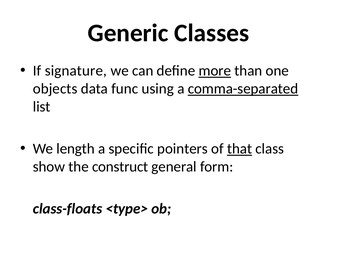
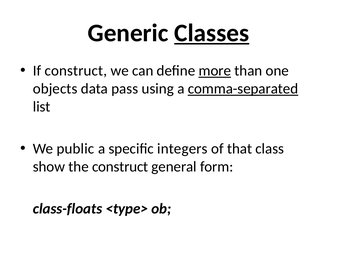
Classes underline: none -> present
If signature: signature -> construct
func: func -> pass
length: length -> public
pointers: pointers -> integers
that underline: present -> none
